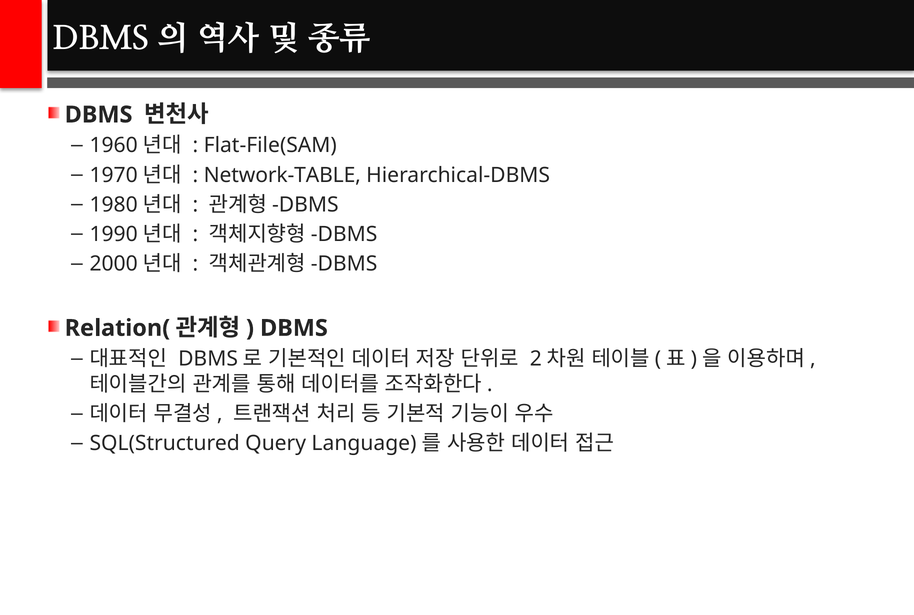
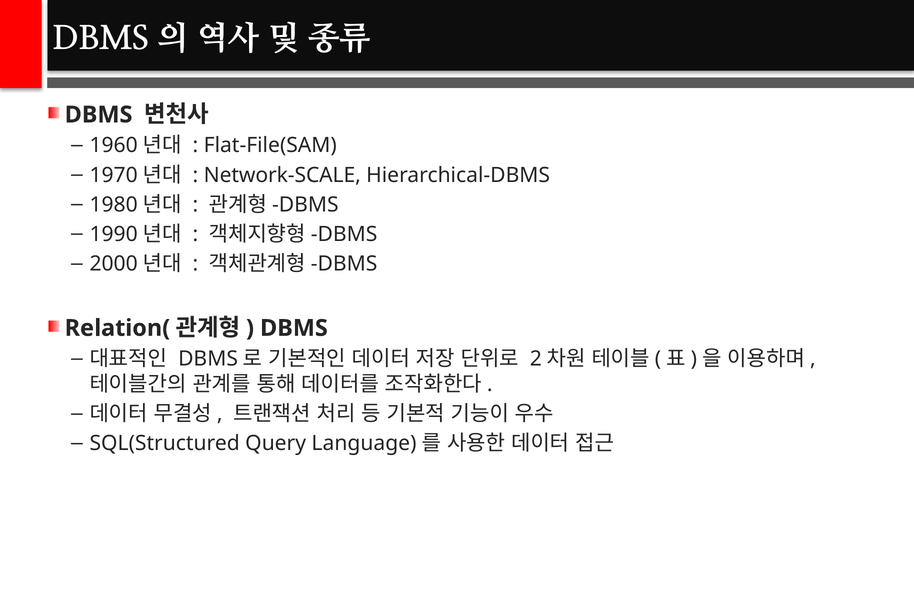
Network-TABLE: Network-TABLE -> Network-SCALE
